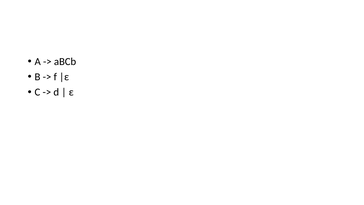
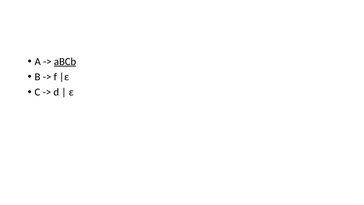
aBCb underline: none -> present
